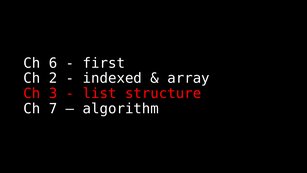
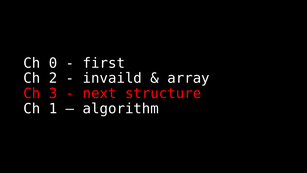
6: 6 -> 0
indexed: indexed -> invaild
list: list -> next
7: 7 -> 1
